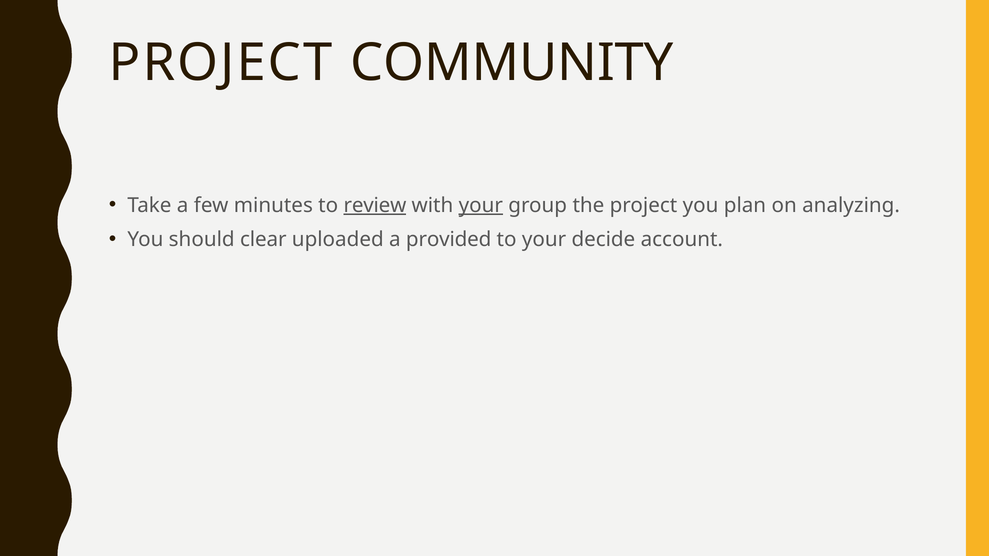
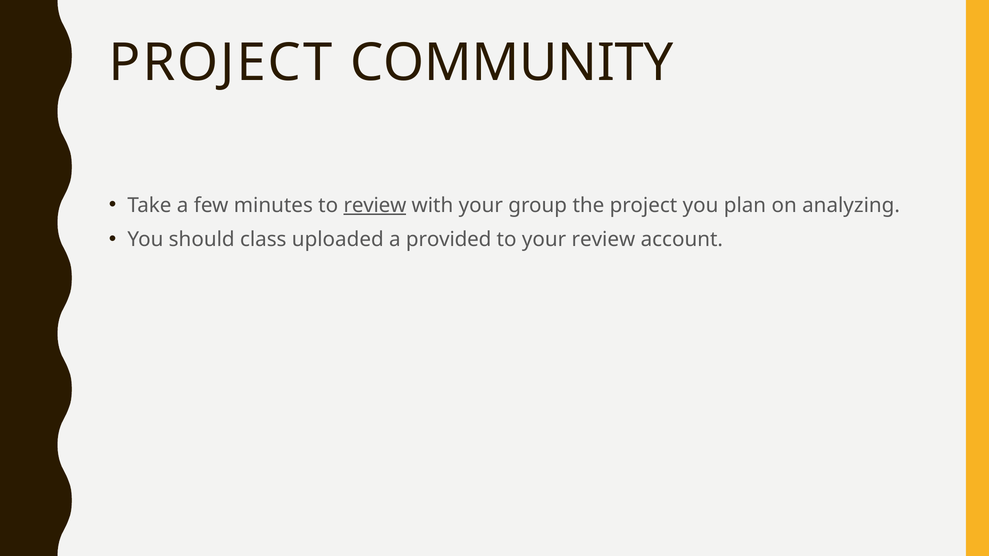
your at (481, 205) underline: present -> none
clear: clear -> class
your decide: decide -> review
